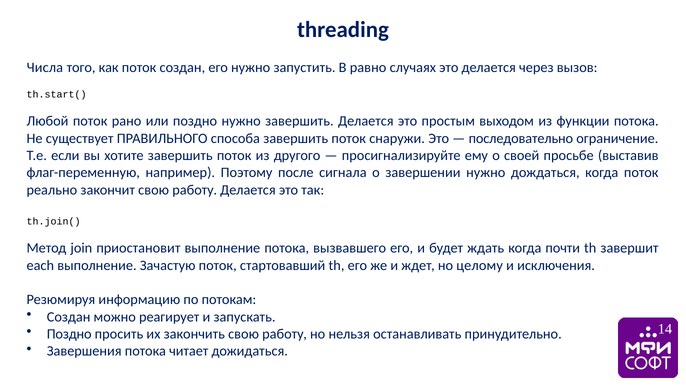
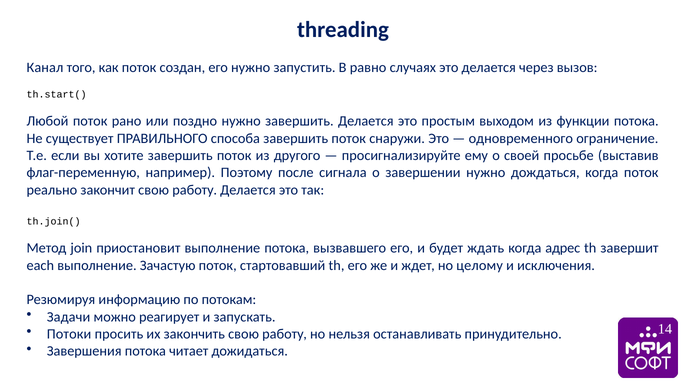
Числа: Числа -> Канал
последовательно: последовательно -> одновременного
почти: почти -> адрес
Создан at (69, 317): Создан -> Задачи
Поздно at (69, 334): Поздно -> Потоки
